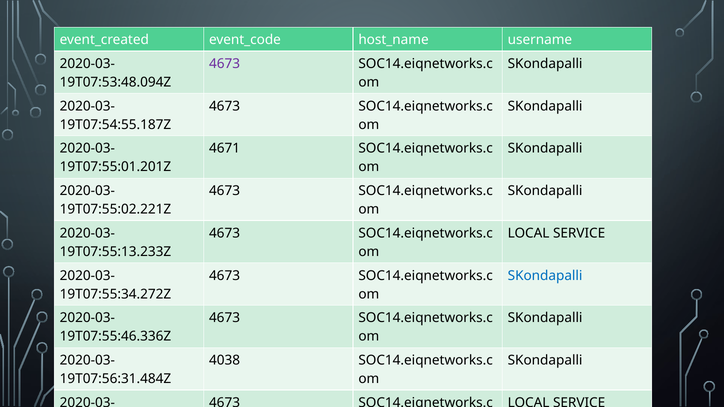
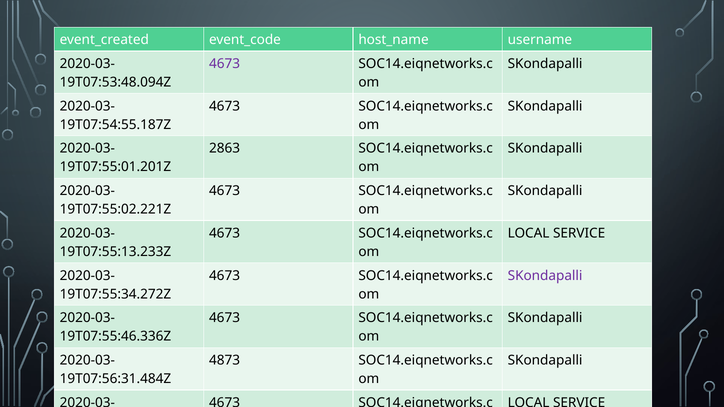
4671: 4671 -> 2863
SKondapalli at (545, 276) colour: blue -> purple
4038: 4038 -> 4873
